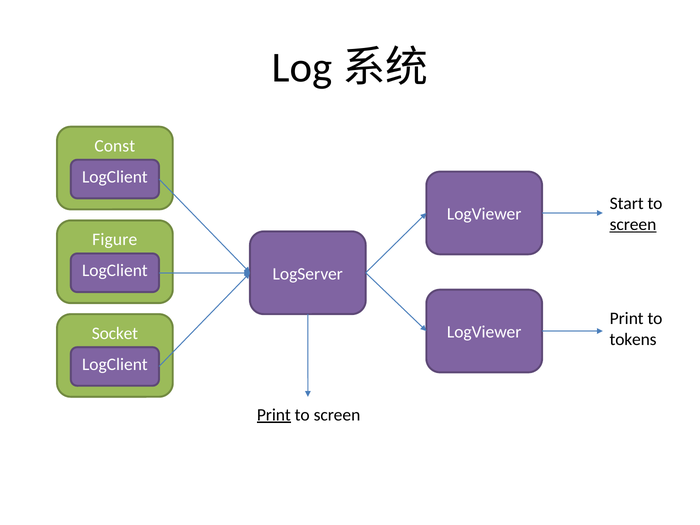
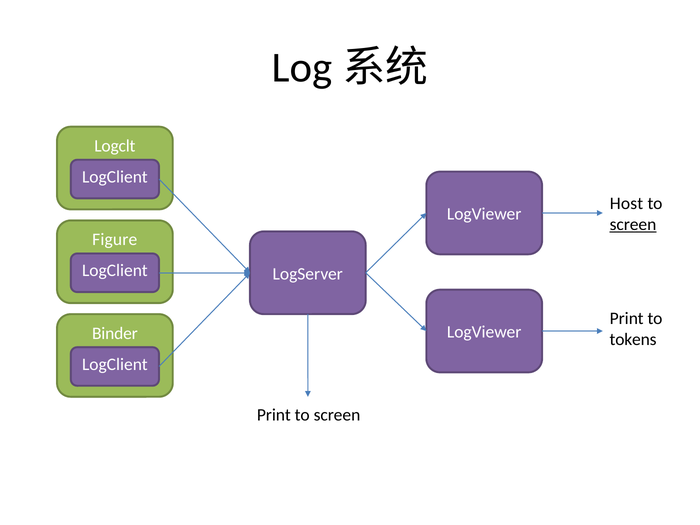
Const: Const -> Logclt
Start: Start -> Host
Socket: Socket -> Binder
Print at (274, 415) underline: present -> none
